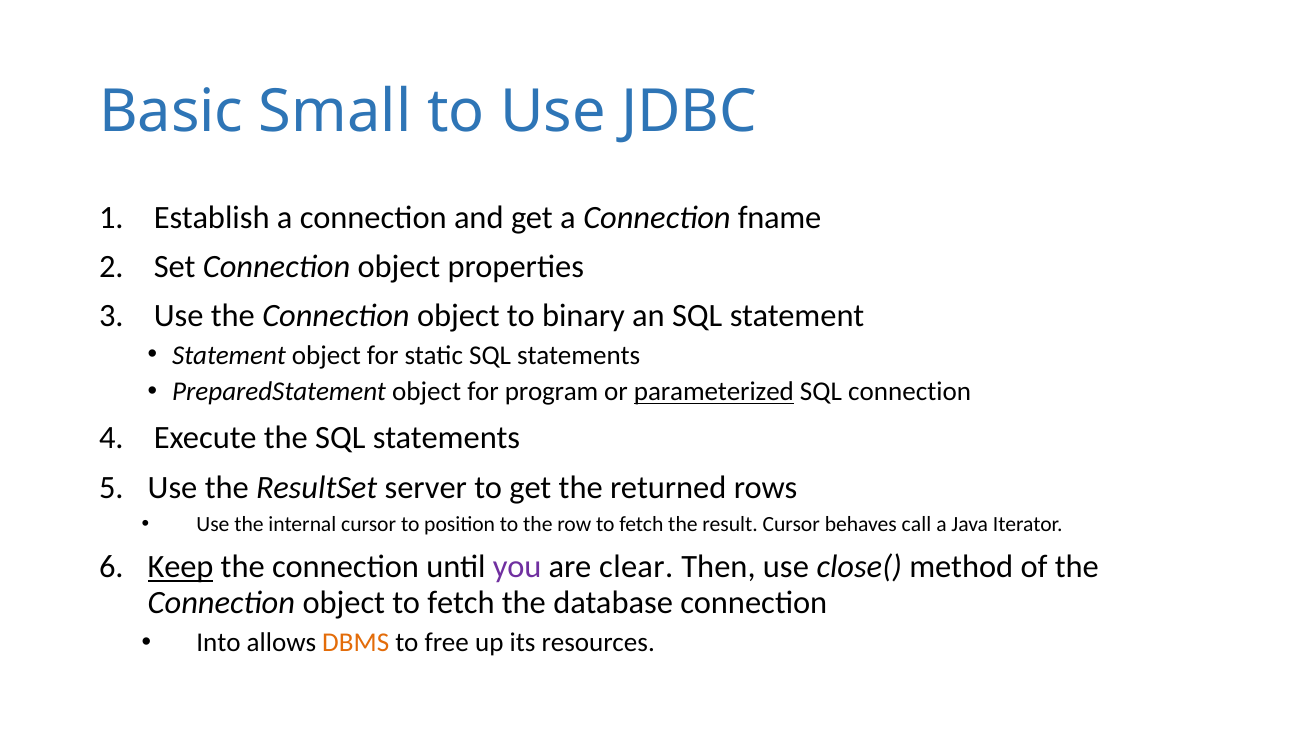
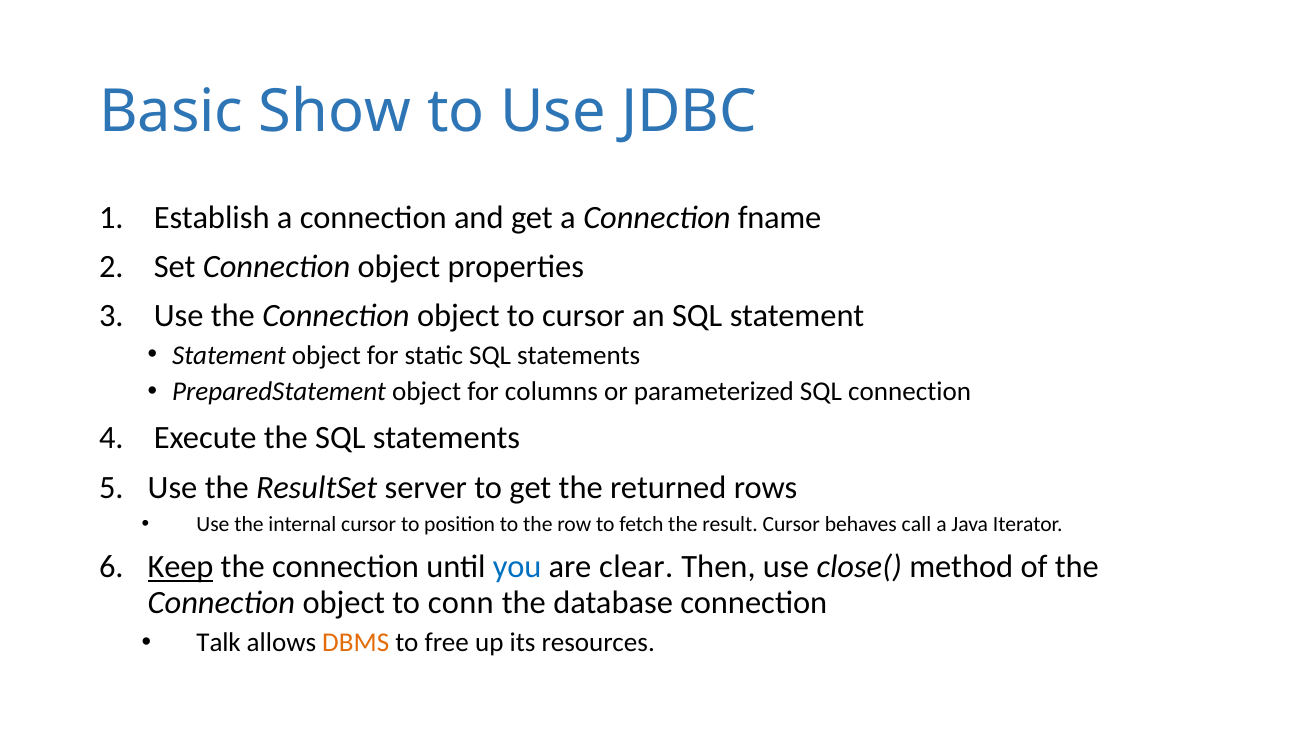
Small: Small -> Show
to binary: binary -> cursor
program: program -> columns
parameterized underline: present -> none
you colour: purple -> blue
object to fetch: fetch -> conn
Into: Into -> Talk
